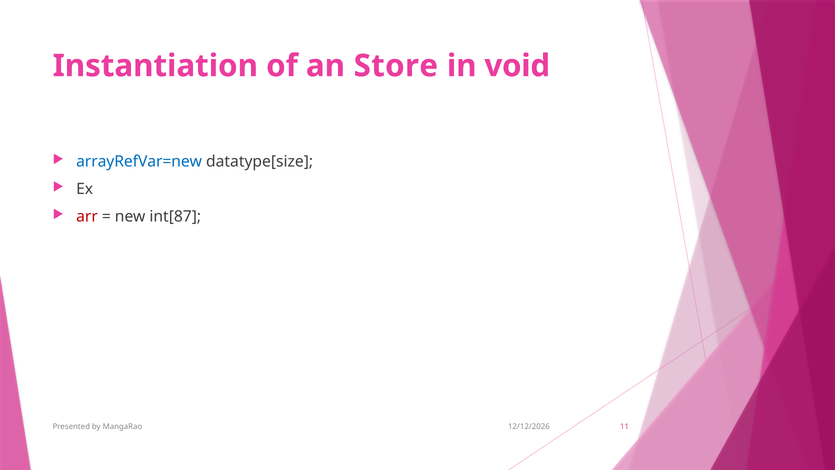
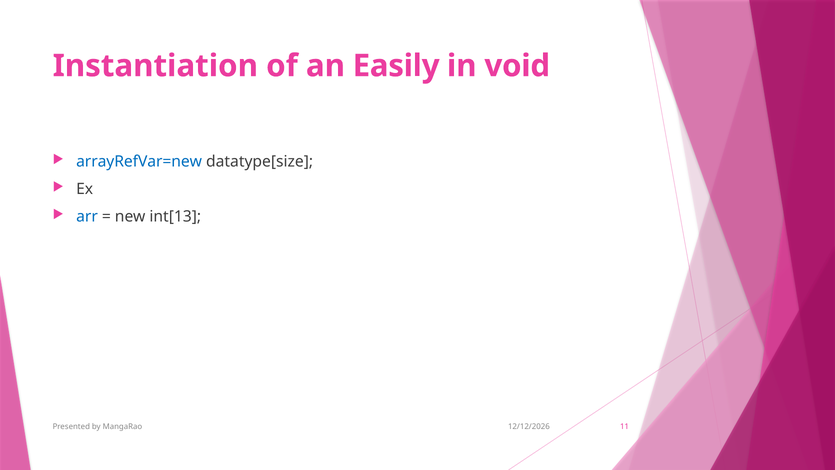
Store: Store -> Easily
arr colour: red -> blue
int[87: int[87 -> int[13
